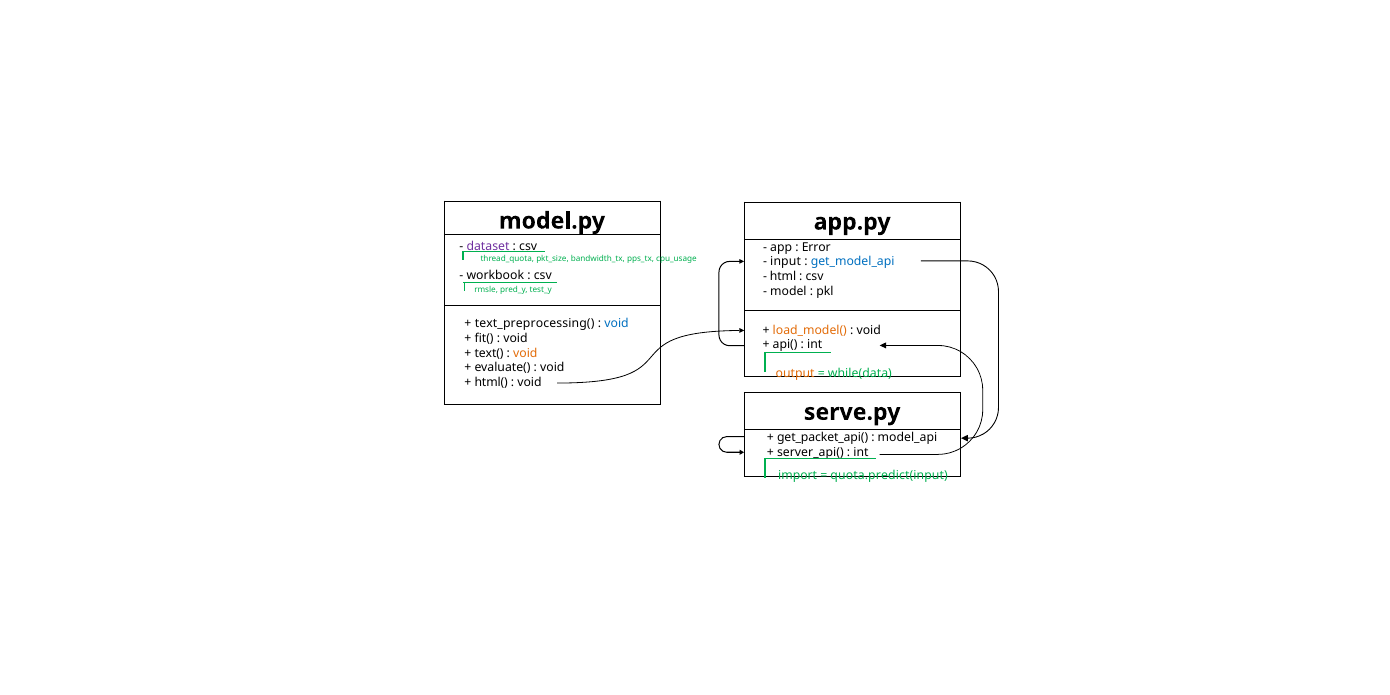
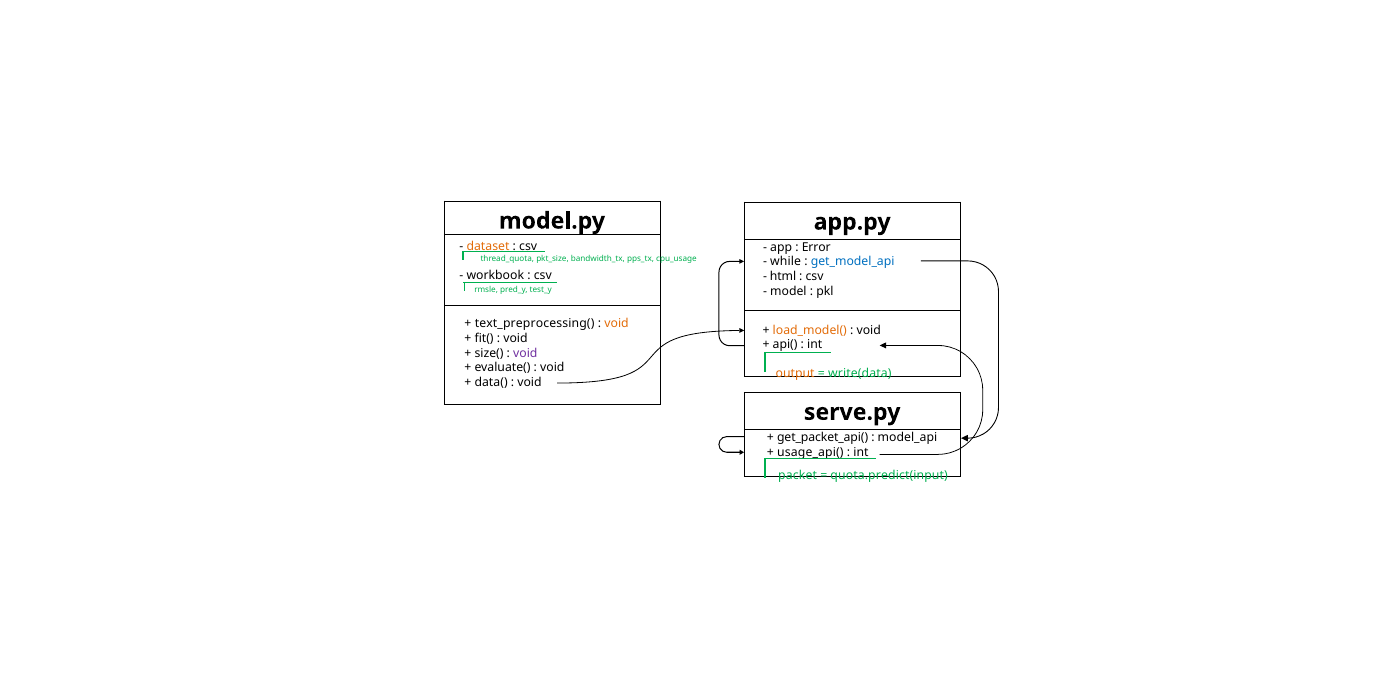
dataset colour: purple -> orange
input: input -> while
void at (617, 324) colour: blue -> orange
text(: text( -> size(
void at (525, 353) colour: orange -> purple
while(data: while(data -> write(data
html(: html( -> data(
server_api(: server_api( -> usage_api(
import: import -> packet
